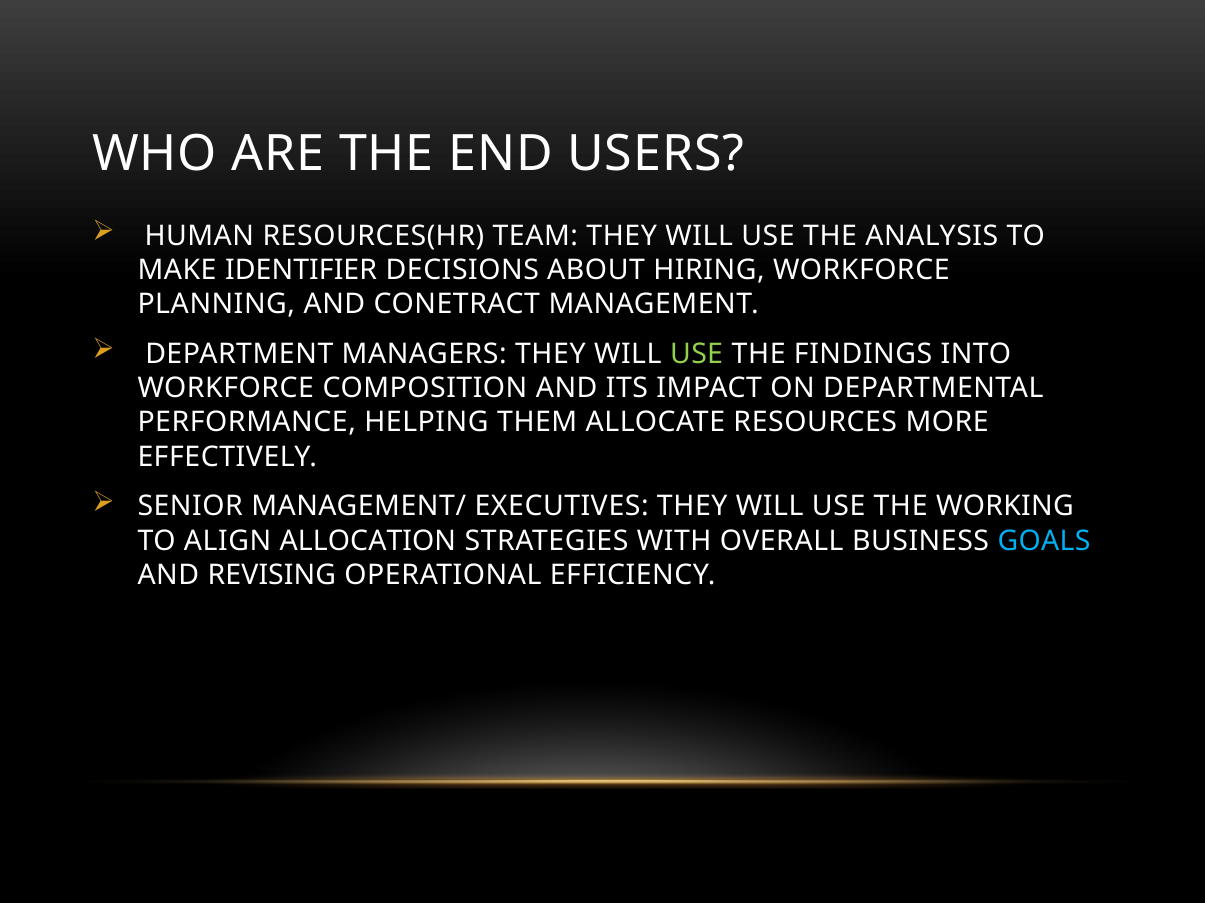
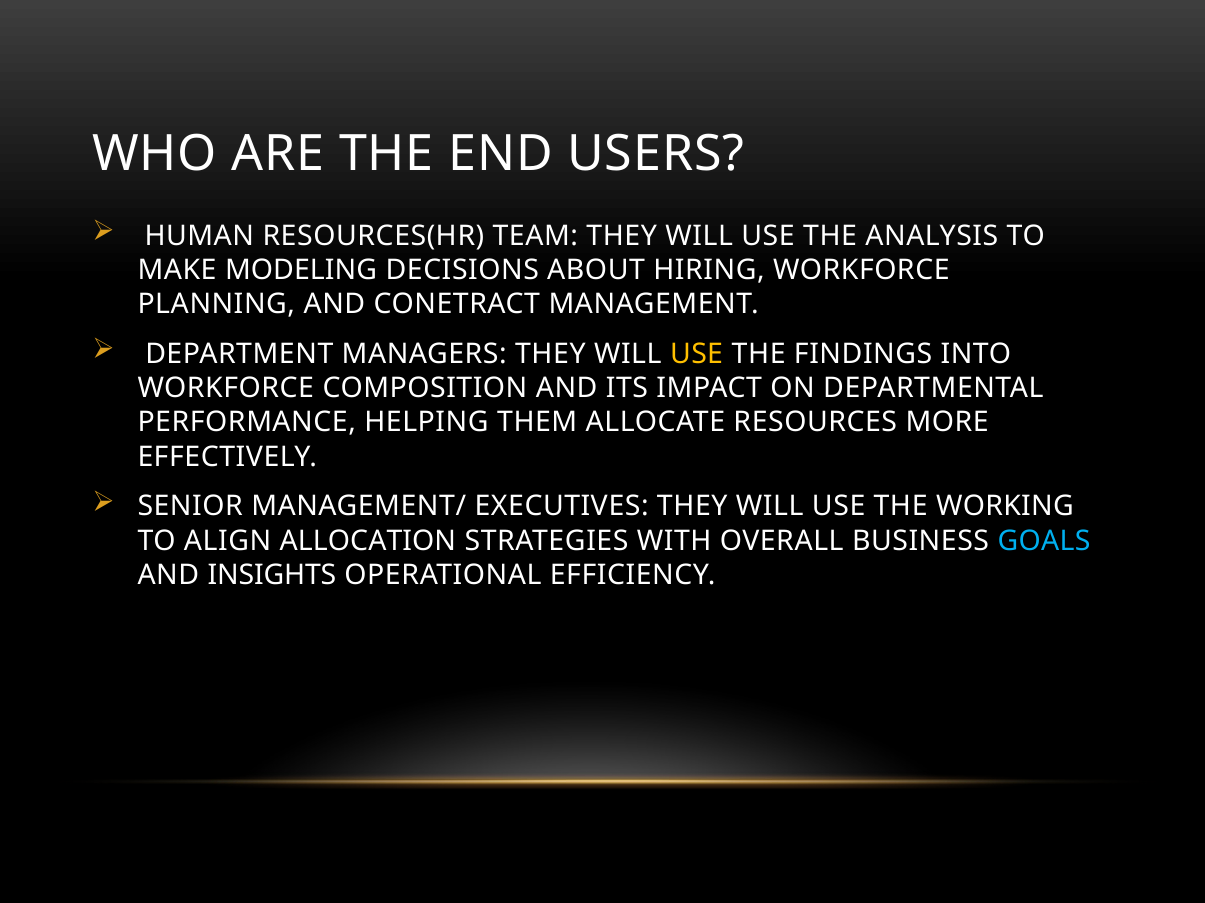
IDENTIFIER: IDENTIFIER -> MODELING
USE at (697, 354) colour: light green -> yellow
REVISING: REVISING -> INSIGHTS
